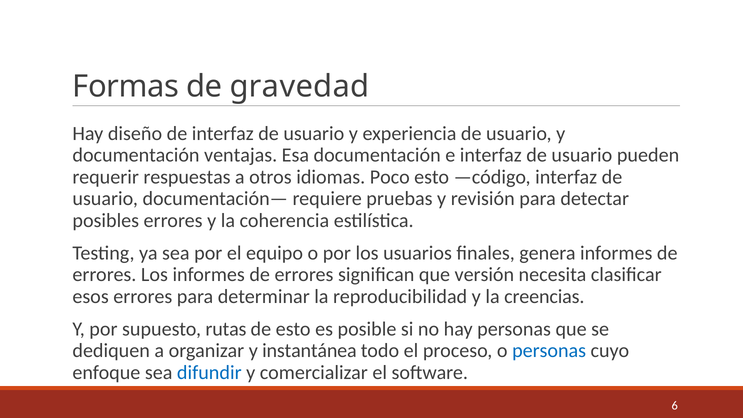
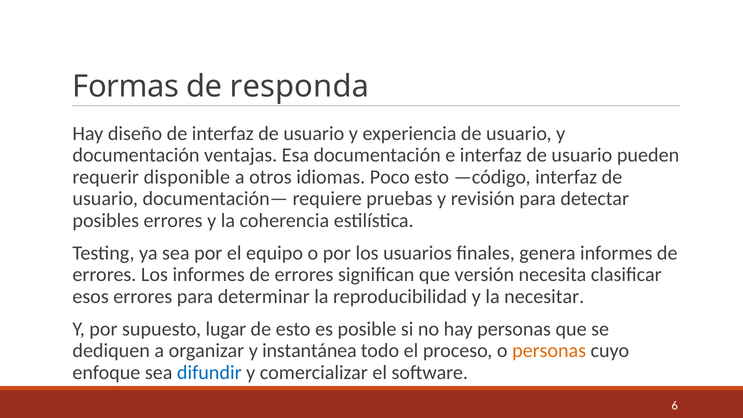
gravedad: gravedad -> responda
respuestas: respuestas -> disponible
creencias: creencias -> necesitar
rutas: rutas -> lugar
personas at (549, 351) colour: blue -> orange
